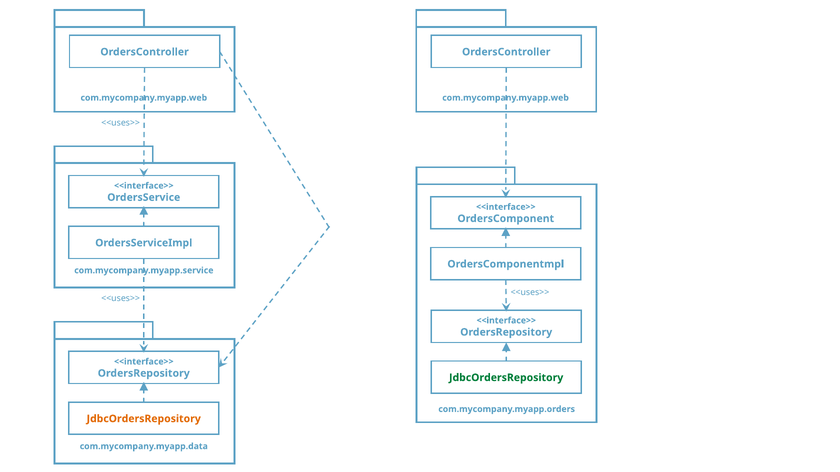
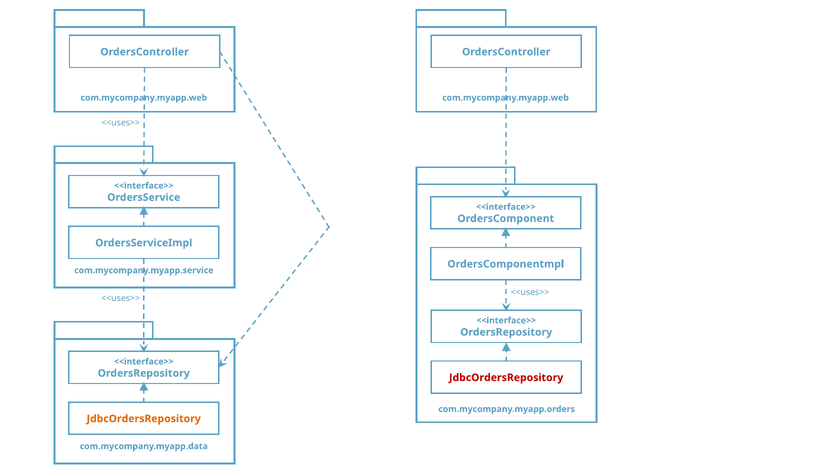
JdbcOrdersRepository at (506, 378) colour: green -> red
